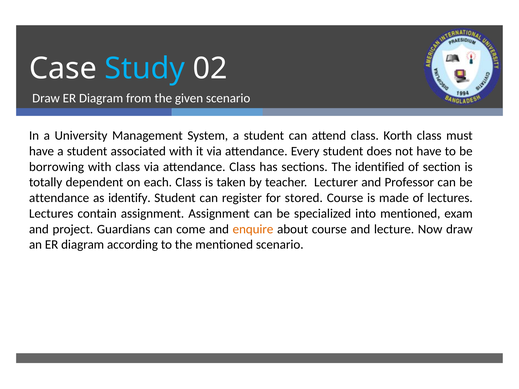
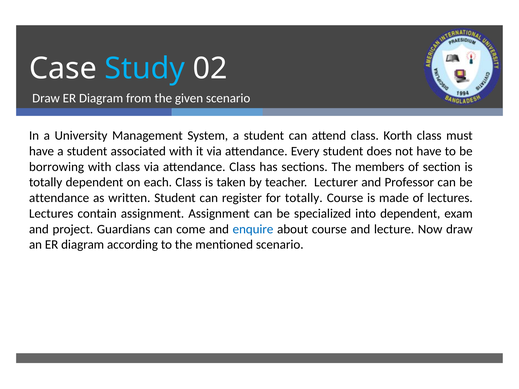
identified: identified -> members
identify: identify -> written
for stored: stored -> totally
into mentioned: mentioned -> dependent
enquire colour: orange -> blue
